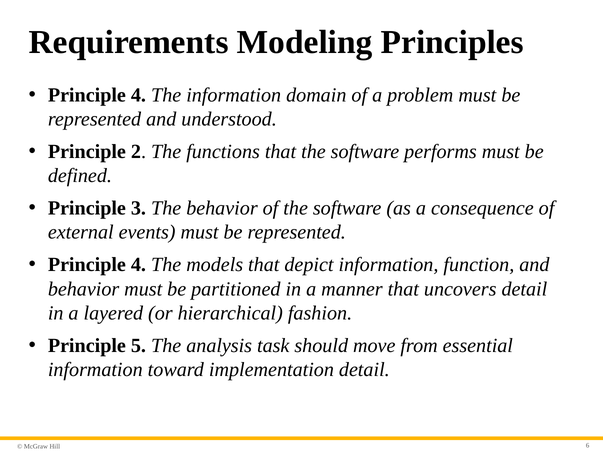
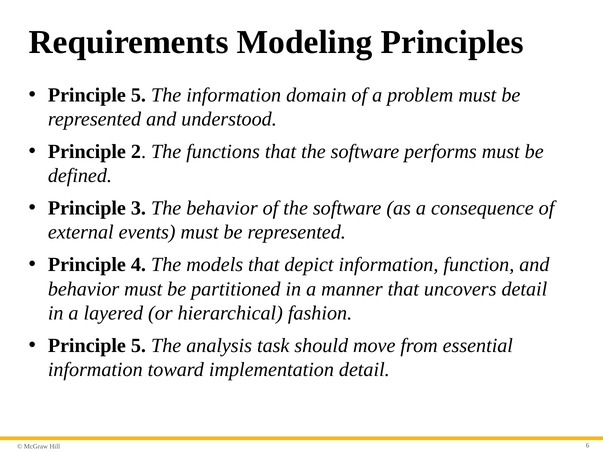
4 at (138, 95): 4 -> 5
